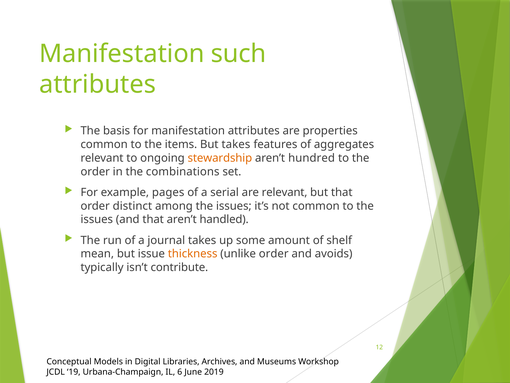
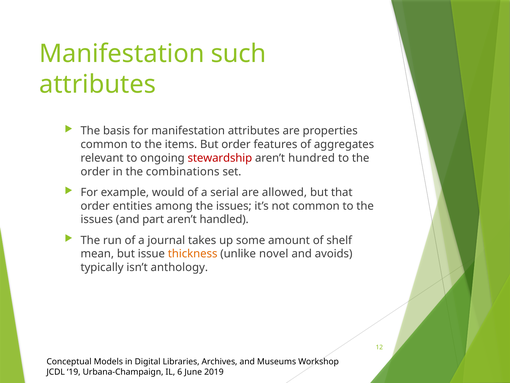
But takes: takes -> order
stewardship colour: orange -> red
pages: pages -> would
are relevant: relevant -> allowed
distinct: distinct -> entities
and that: that -> part
unlike order: order -> novel
contribute: contribute -> anthology
